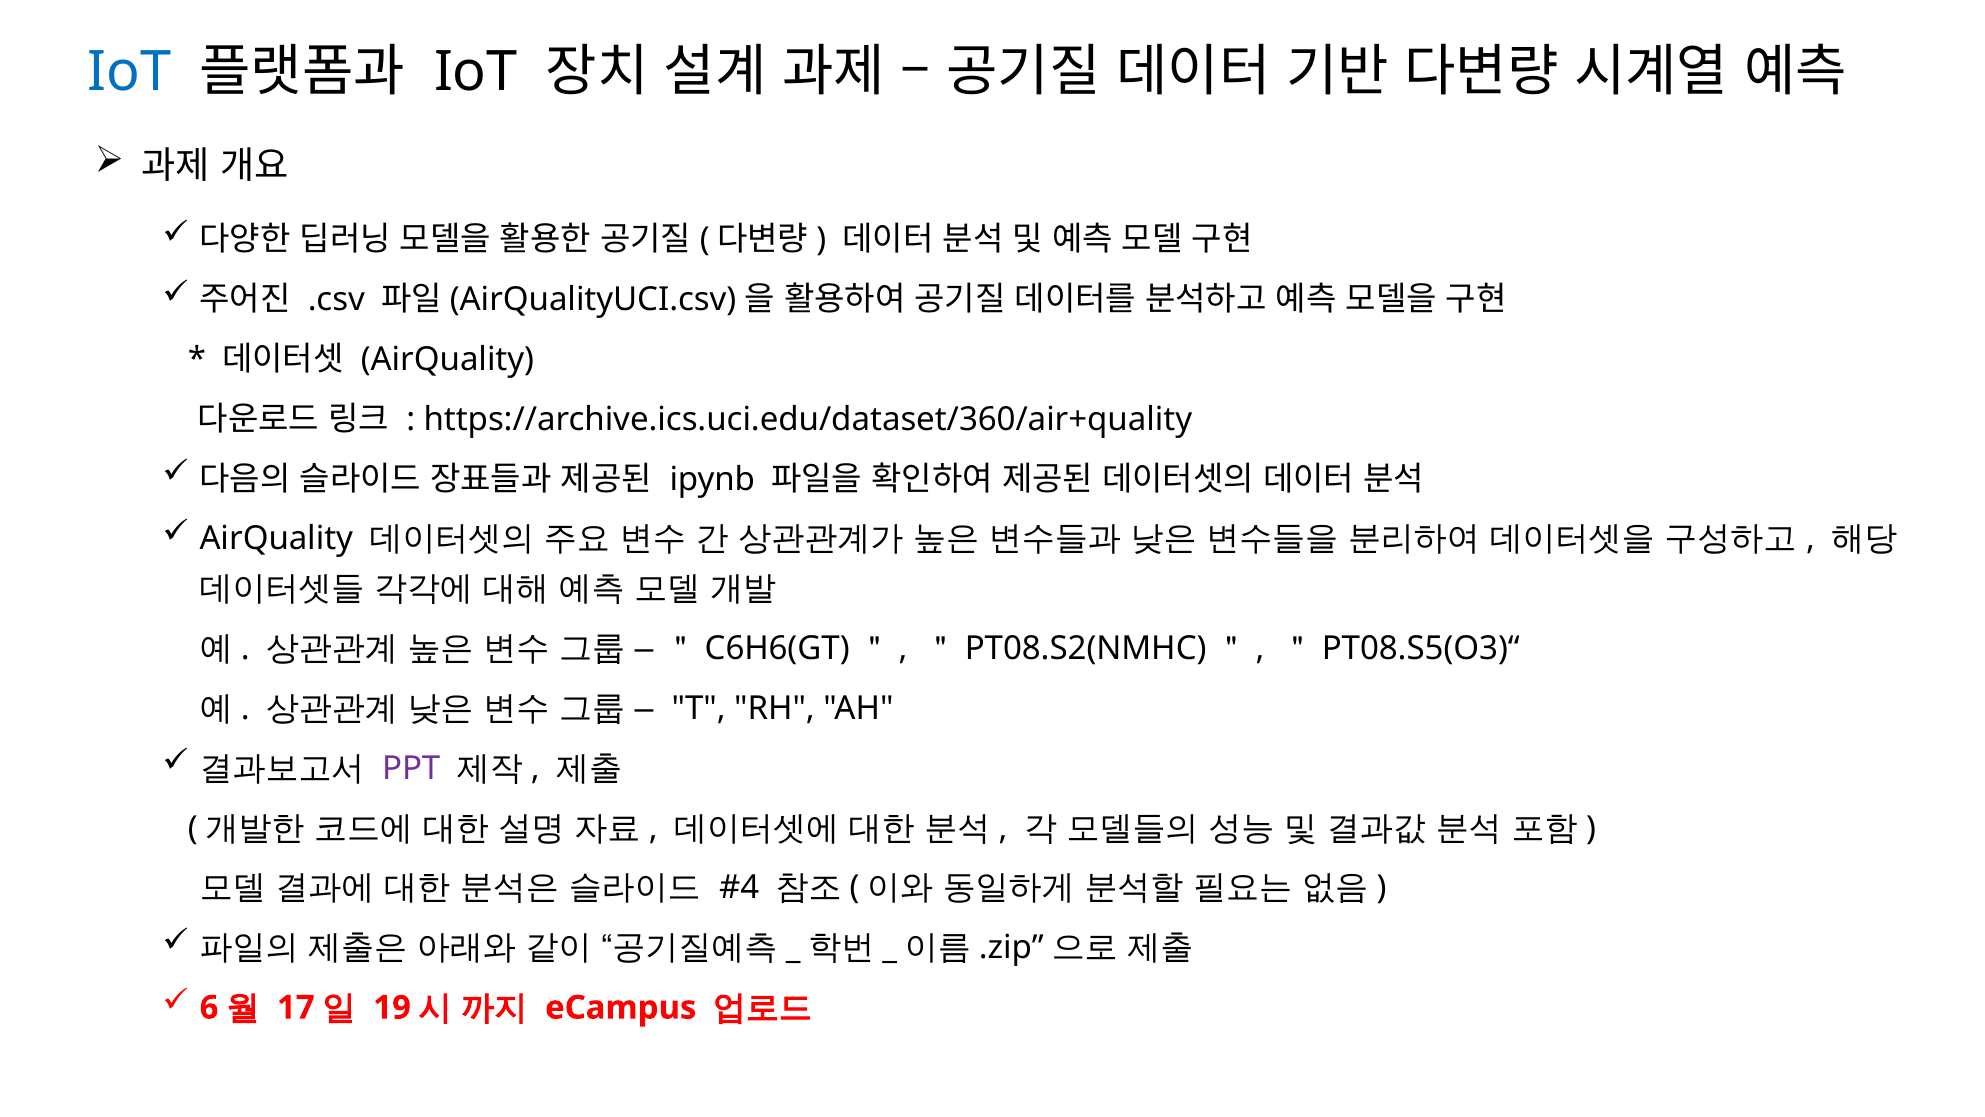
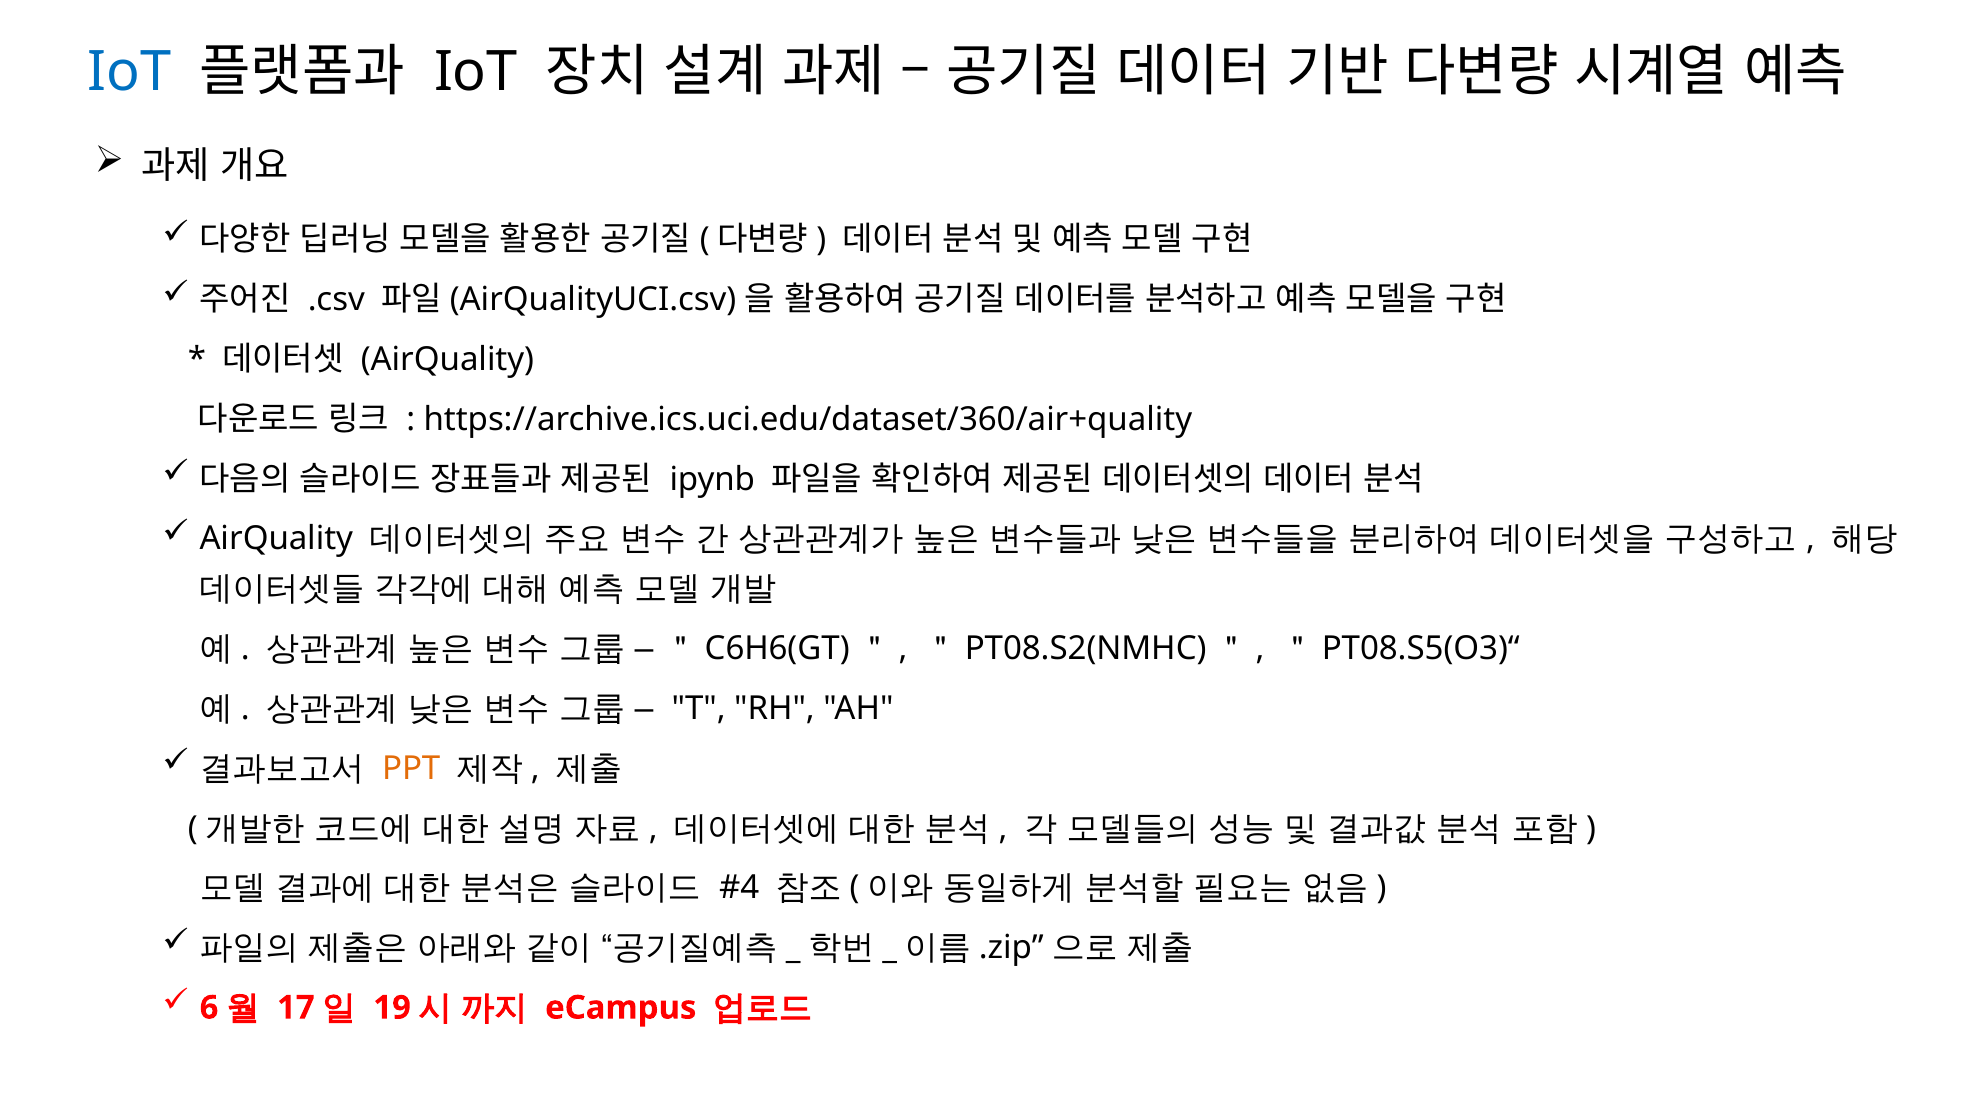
PPT colour: purple -> orange
